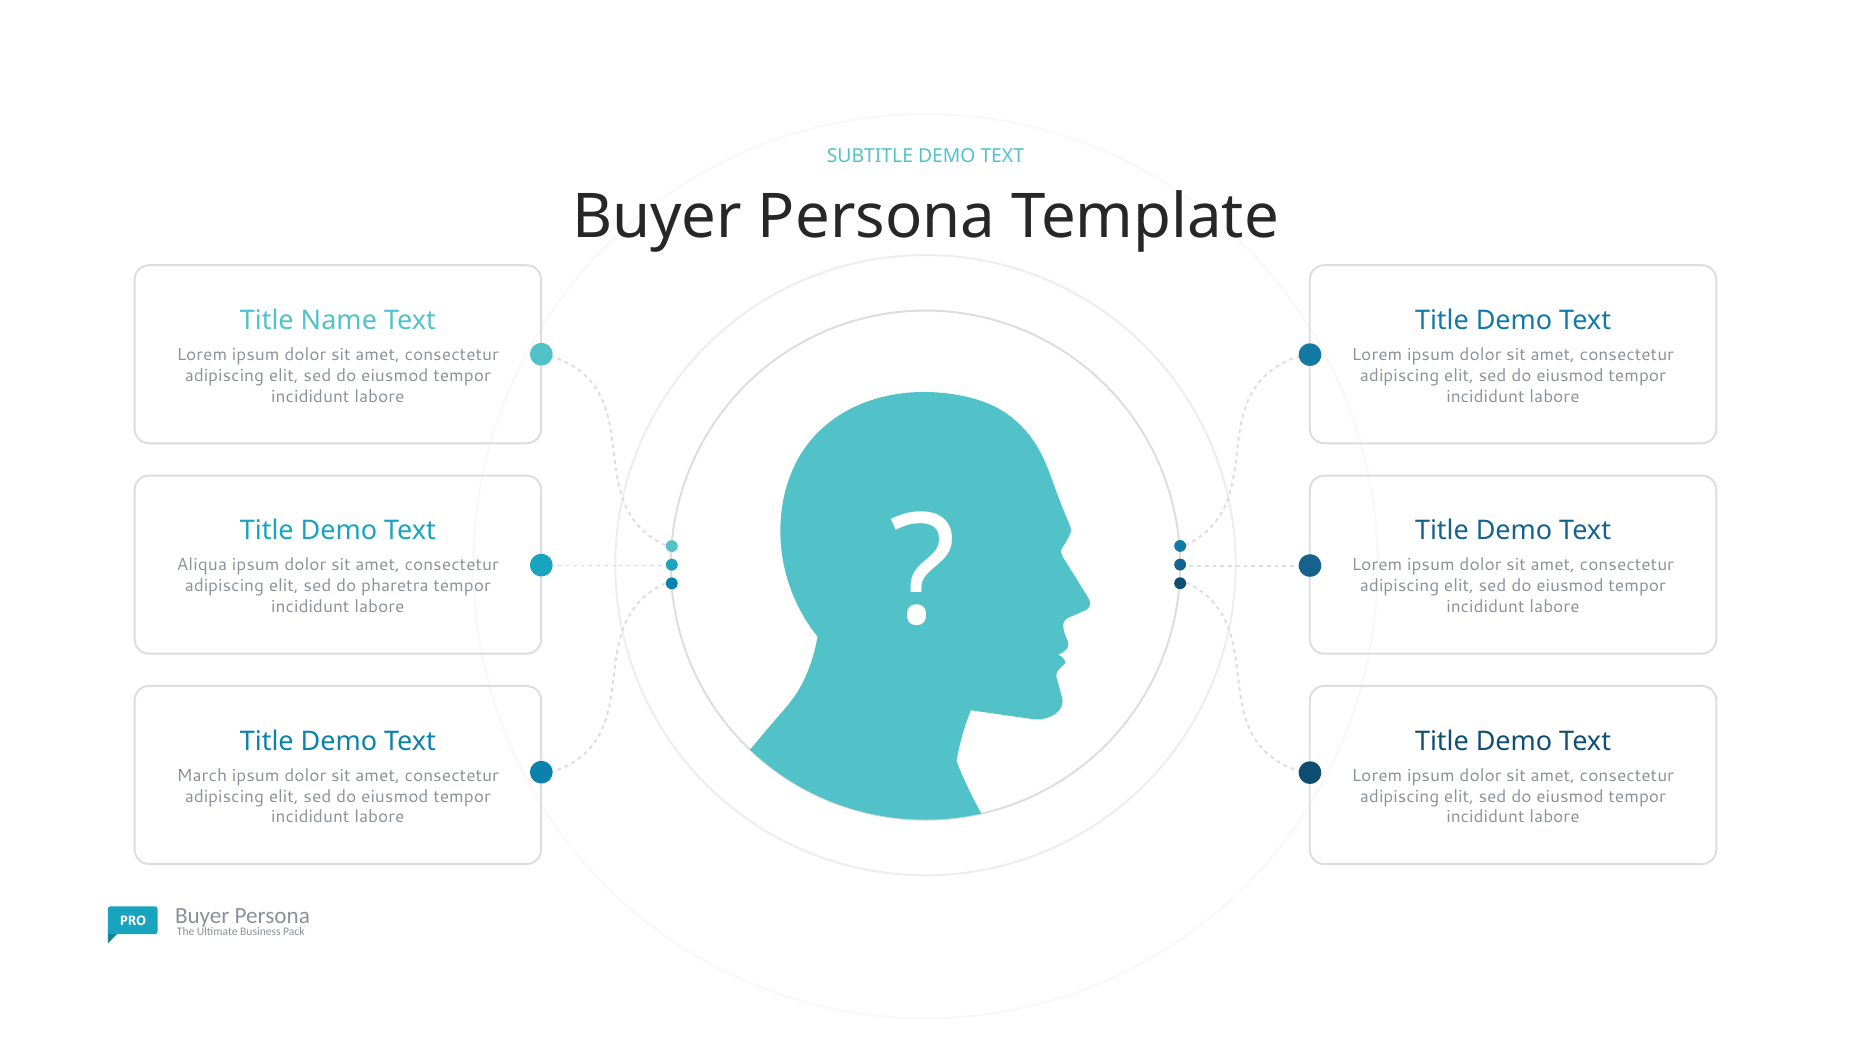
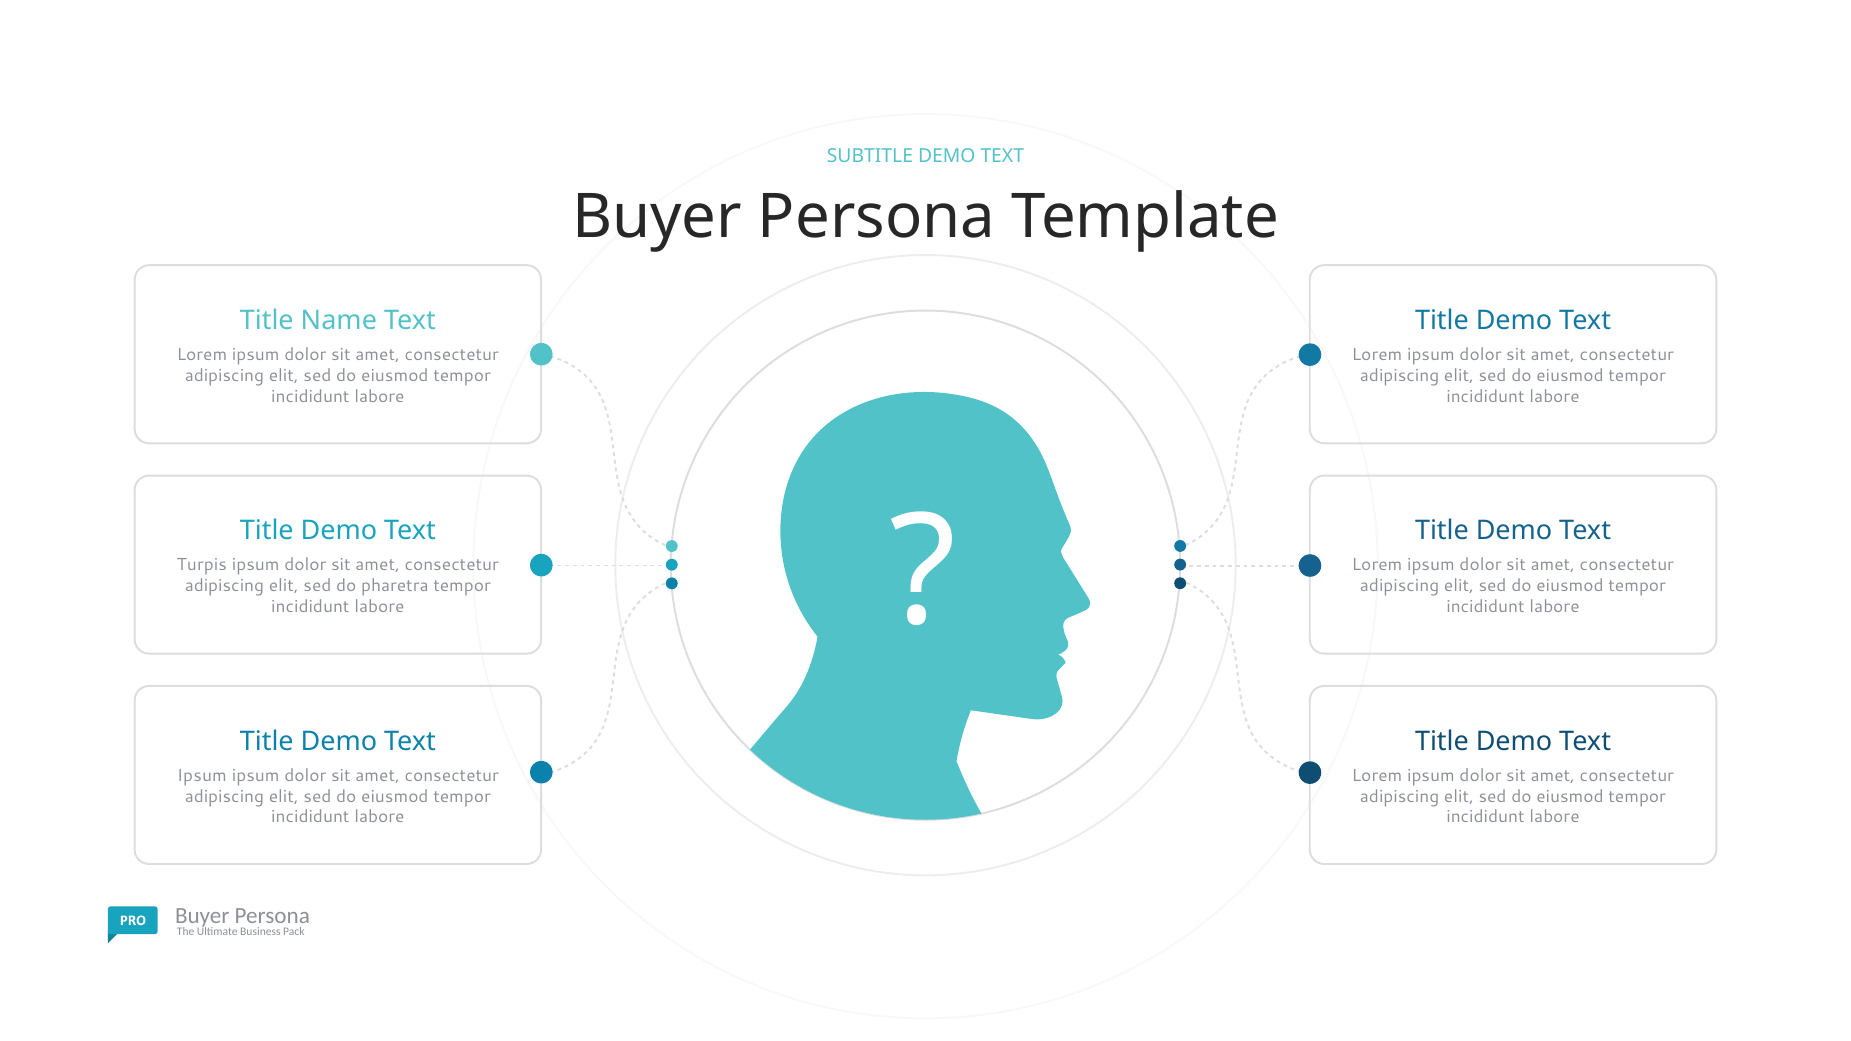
Aliqua: Aliqua -> Turpis
March at (202, 776): March -> Ipsum
